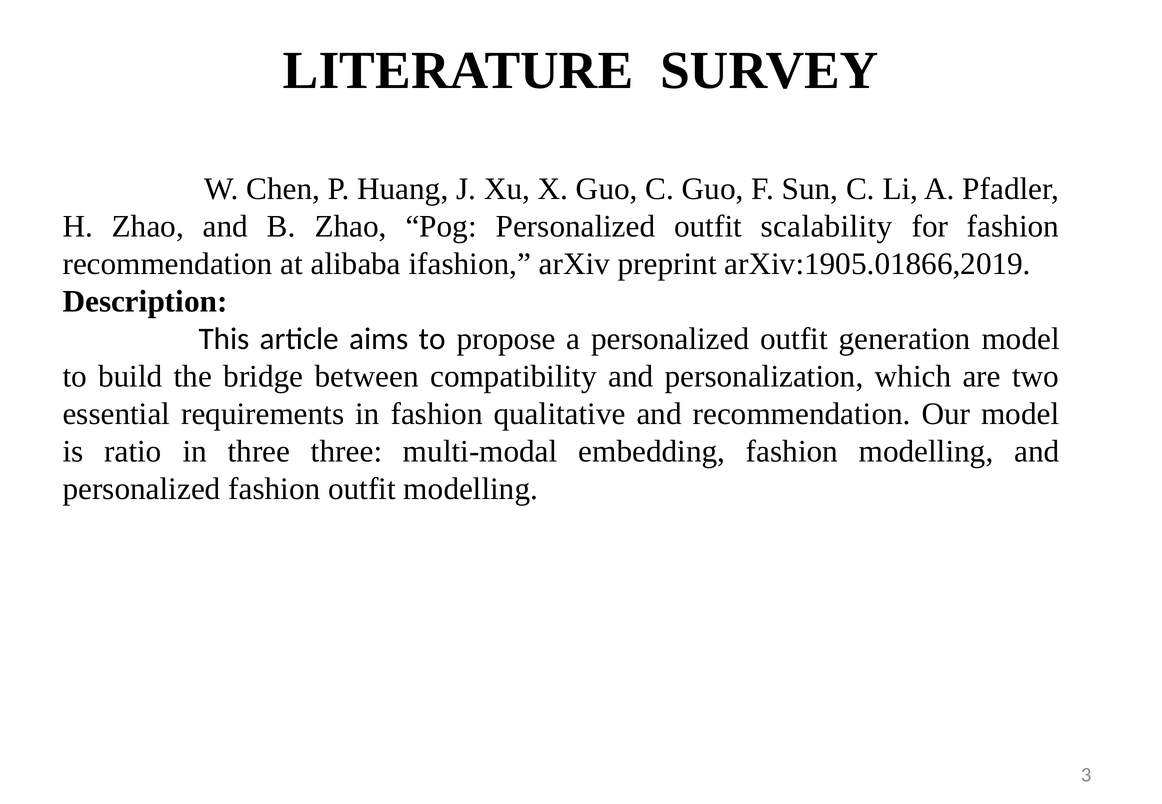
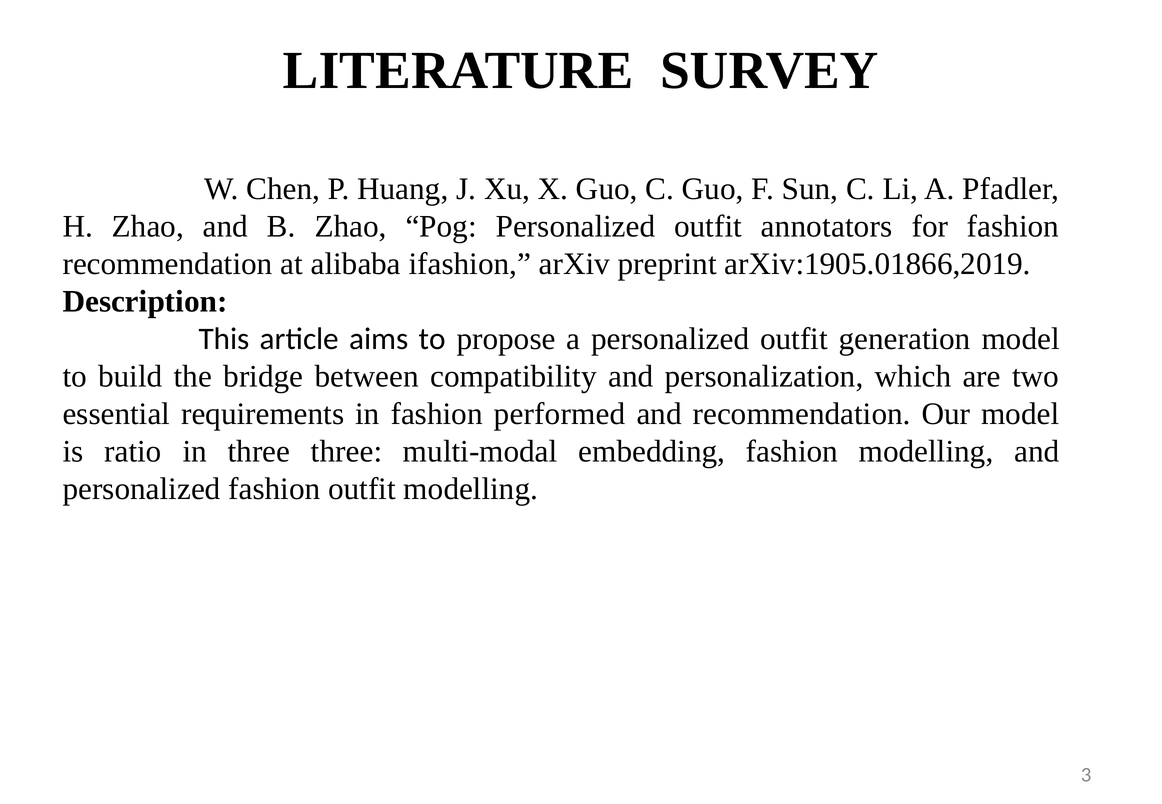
scalability: scalability -> annotators
qualitative: qualitative -> performed
